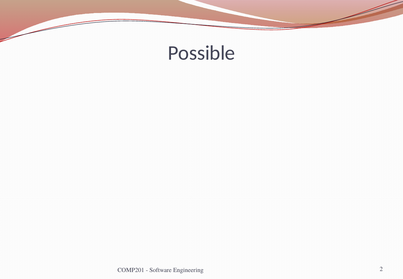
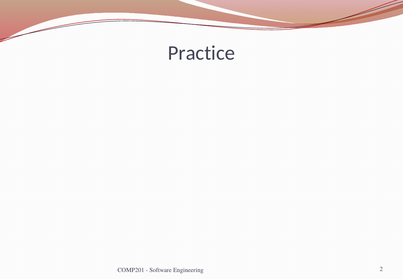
Possible: Possible -> Practice
